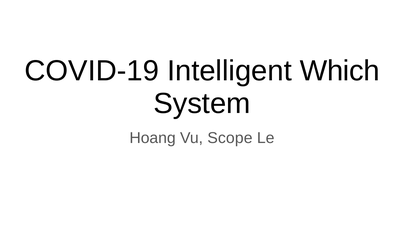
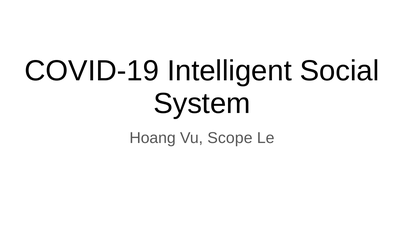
Which: Which -> Social
